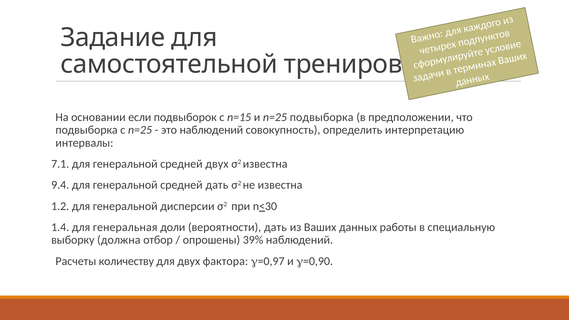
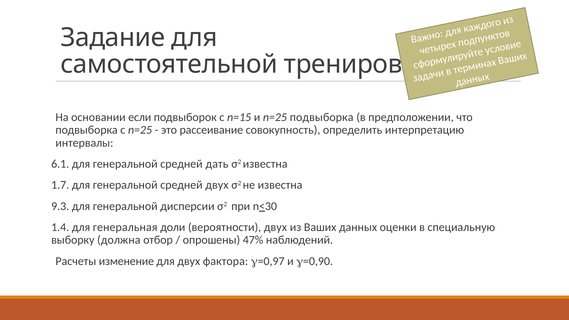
это наблюдений: наблюдений -> рассеивание
7.1: 7.1 -> 6.1
средней двух: двух -> дать
9.4: 9.4 -> 1.7
средней дать: дать -> двух
1.2: 1.2 -> 9.3
вероятности дать: дать -> двух
работы: работы -> оценки
39%: 39% -> 47%
количеству: количеству -> изменение
